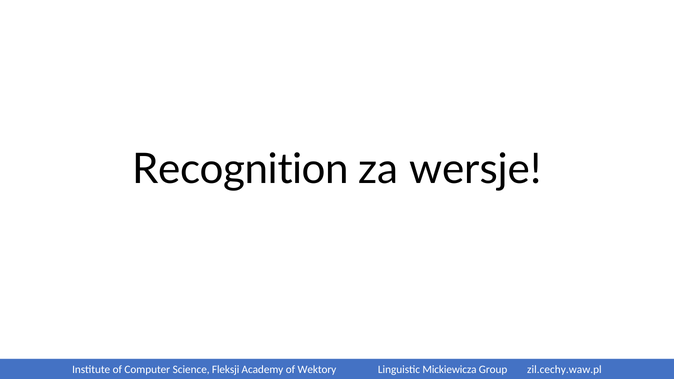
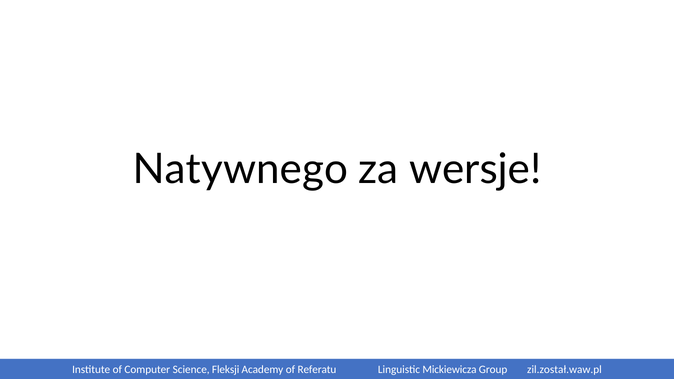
Recognition: Recognition -> Natywnego
Wektory: Wektory -> Referatu
zil.cechy.waw.pl: zil.cechy.waw.pl -> zil.został.waw.pl
